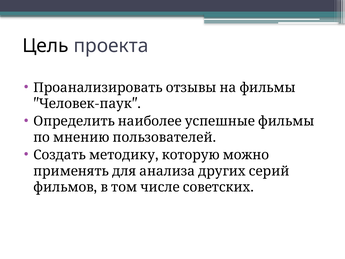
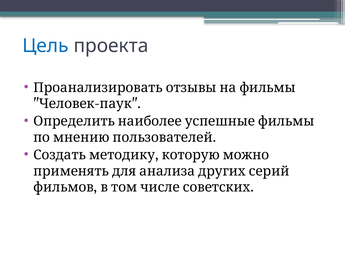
Цель colour: black -> blue
